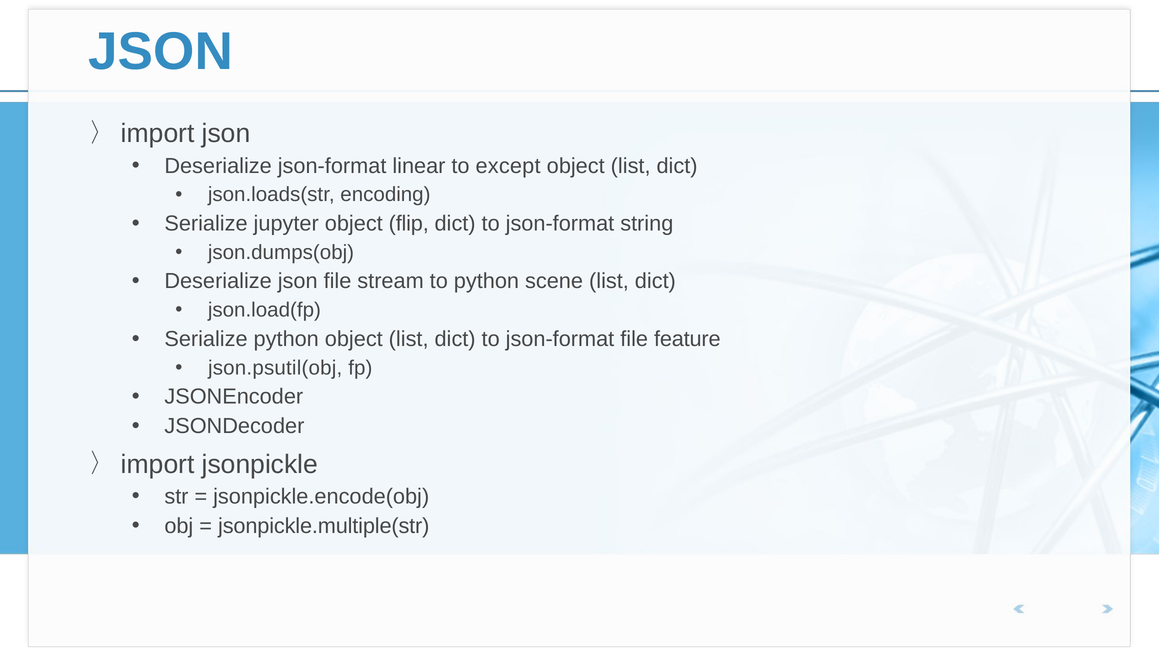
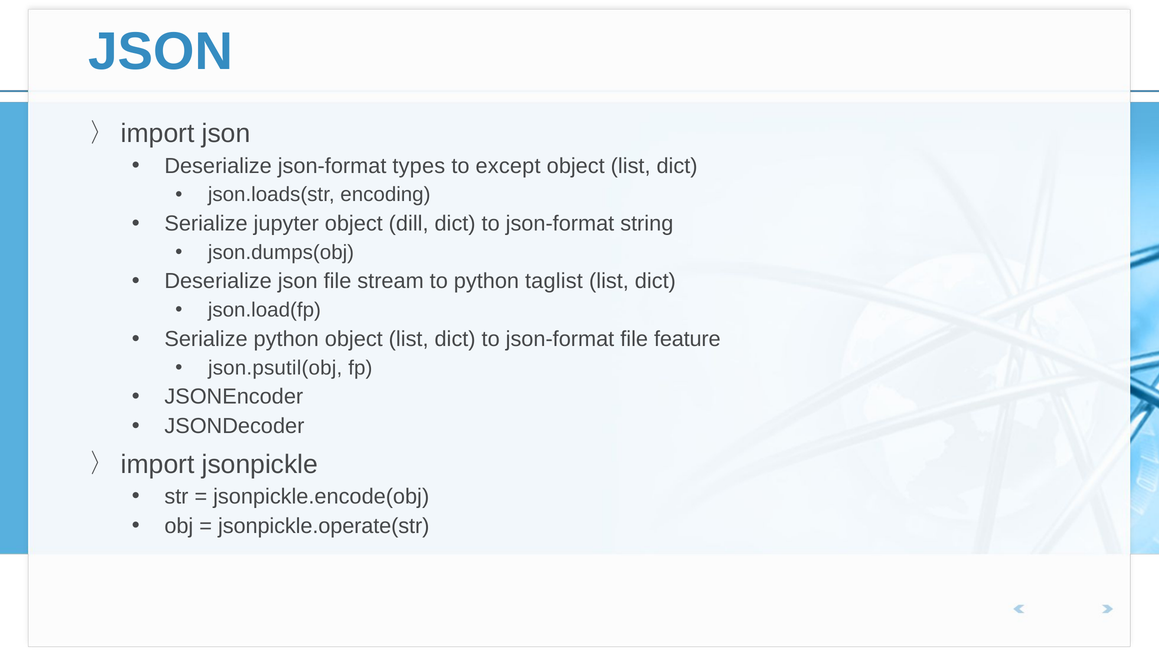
linear: linear -> types
flip: flip -> dill
scene: scene -> taglist
jsonpickle.multiple(str: jsonpickle.multiple(str -> jsonpickle.operate(str
